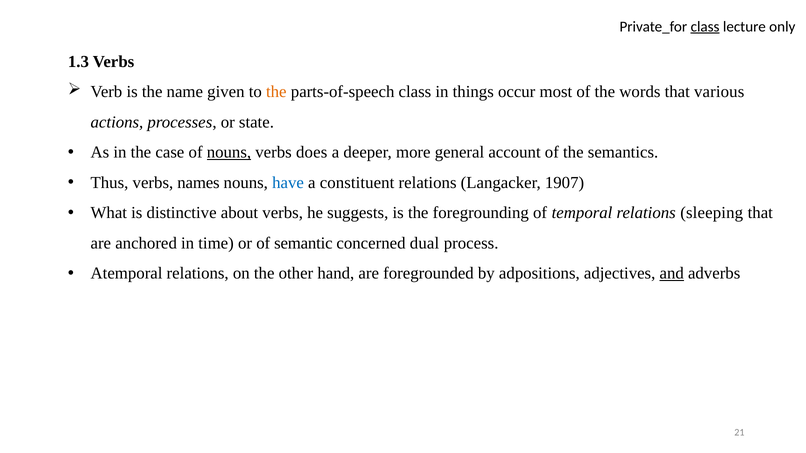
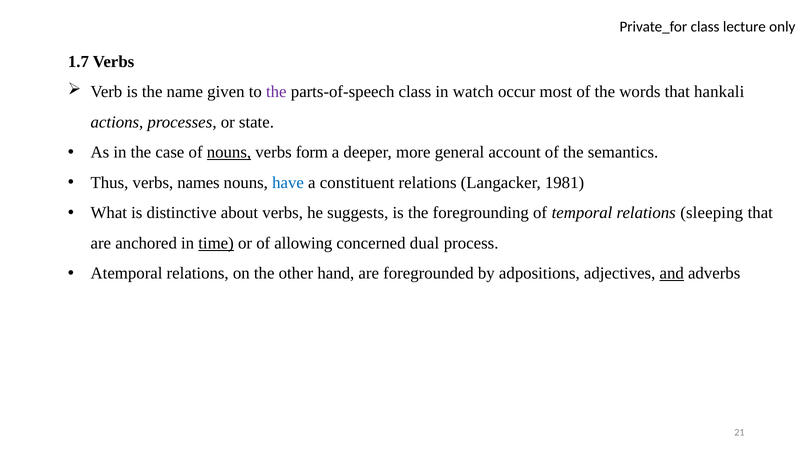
class at (705, 27) underline: present -> none
1.3: 1.3 -> 1.7
the at (276, 92) colour: orange -> purple
things: things -> watch
various: various -> hankali
does: does -> form
1907: 1907 -> 1981
time underline: none -> present
semantic: semantic -> allowing
